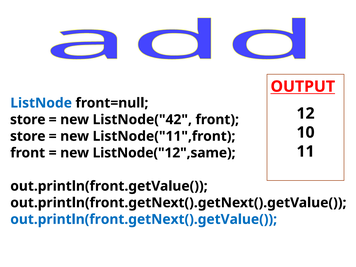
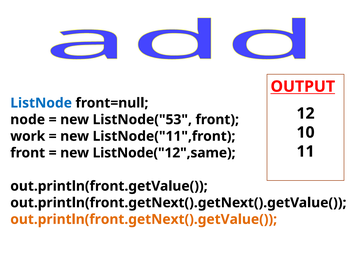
store at (28, 120): store -> node
ListNode("42: ListNode("42 -> ListNode("53
store at (28, 136): store -> work
out.println(front.getNext().getValue( colour: blue -> orange
